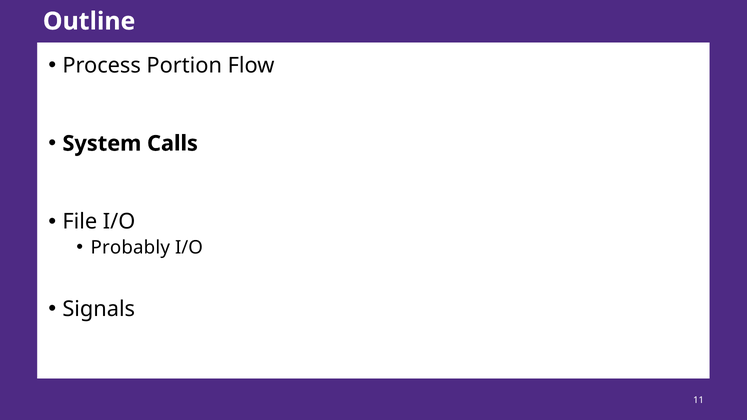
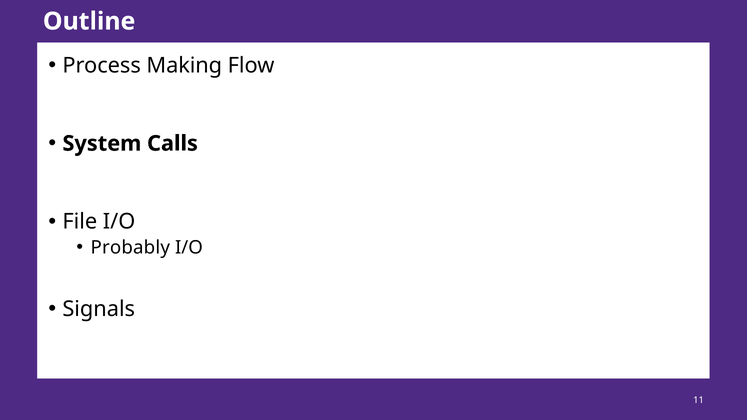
Portion: Portion -> Making
